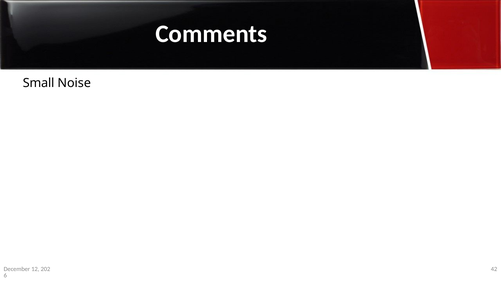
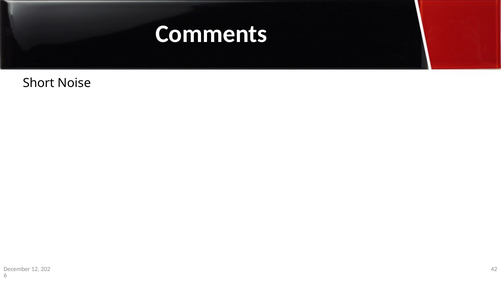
Small: Small -> Short
